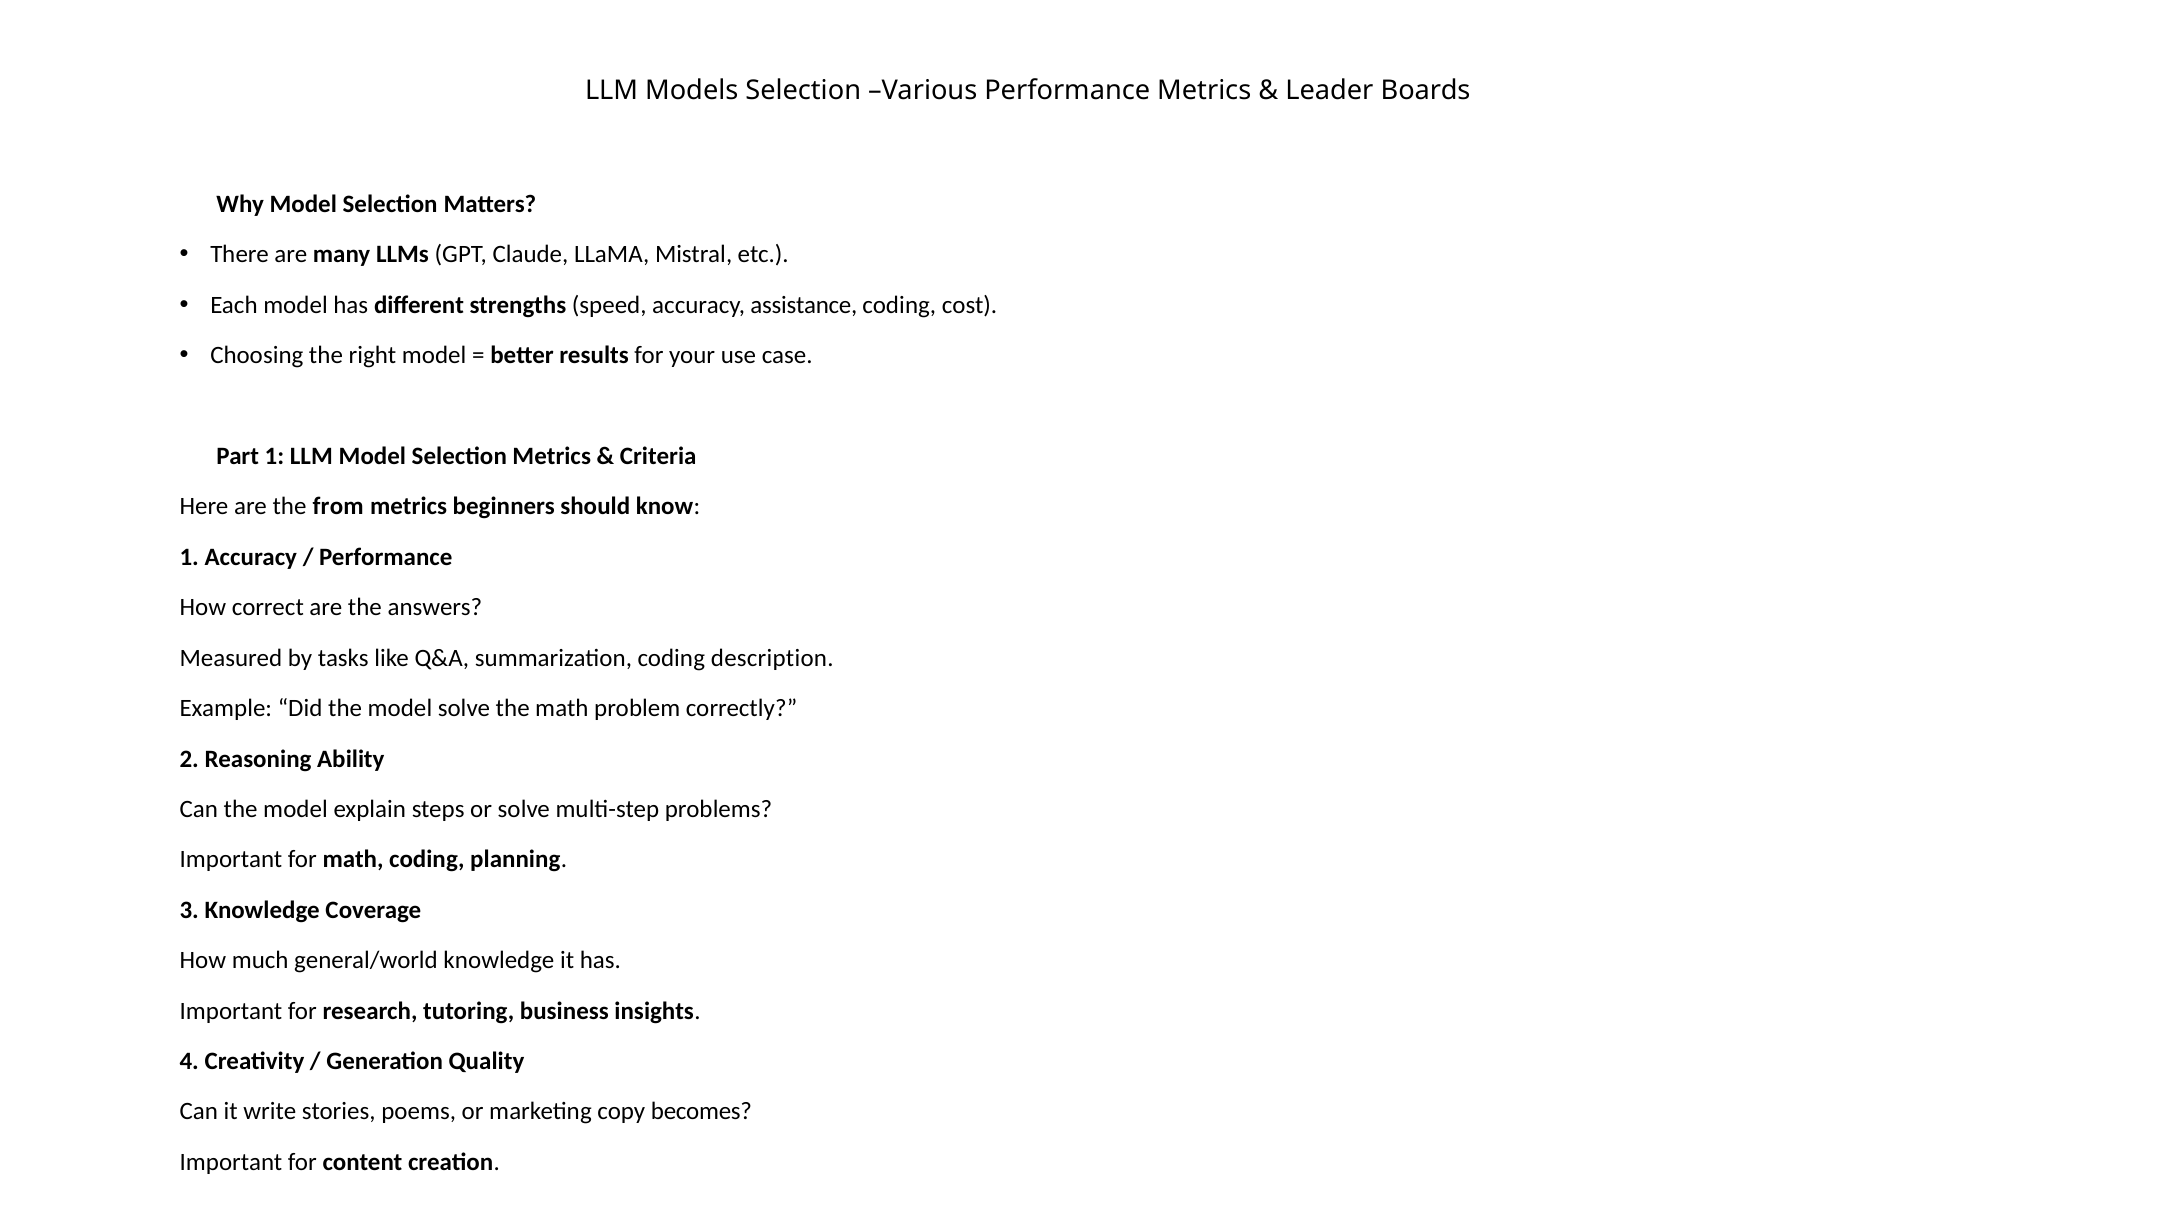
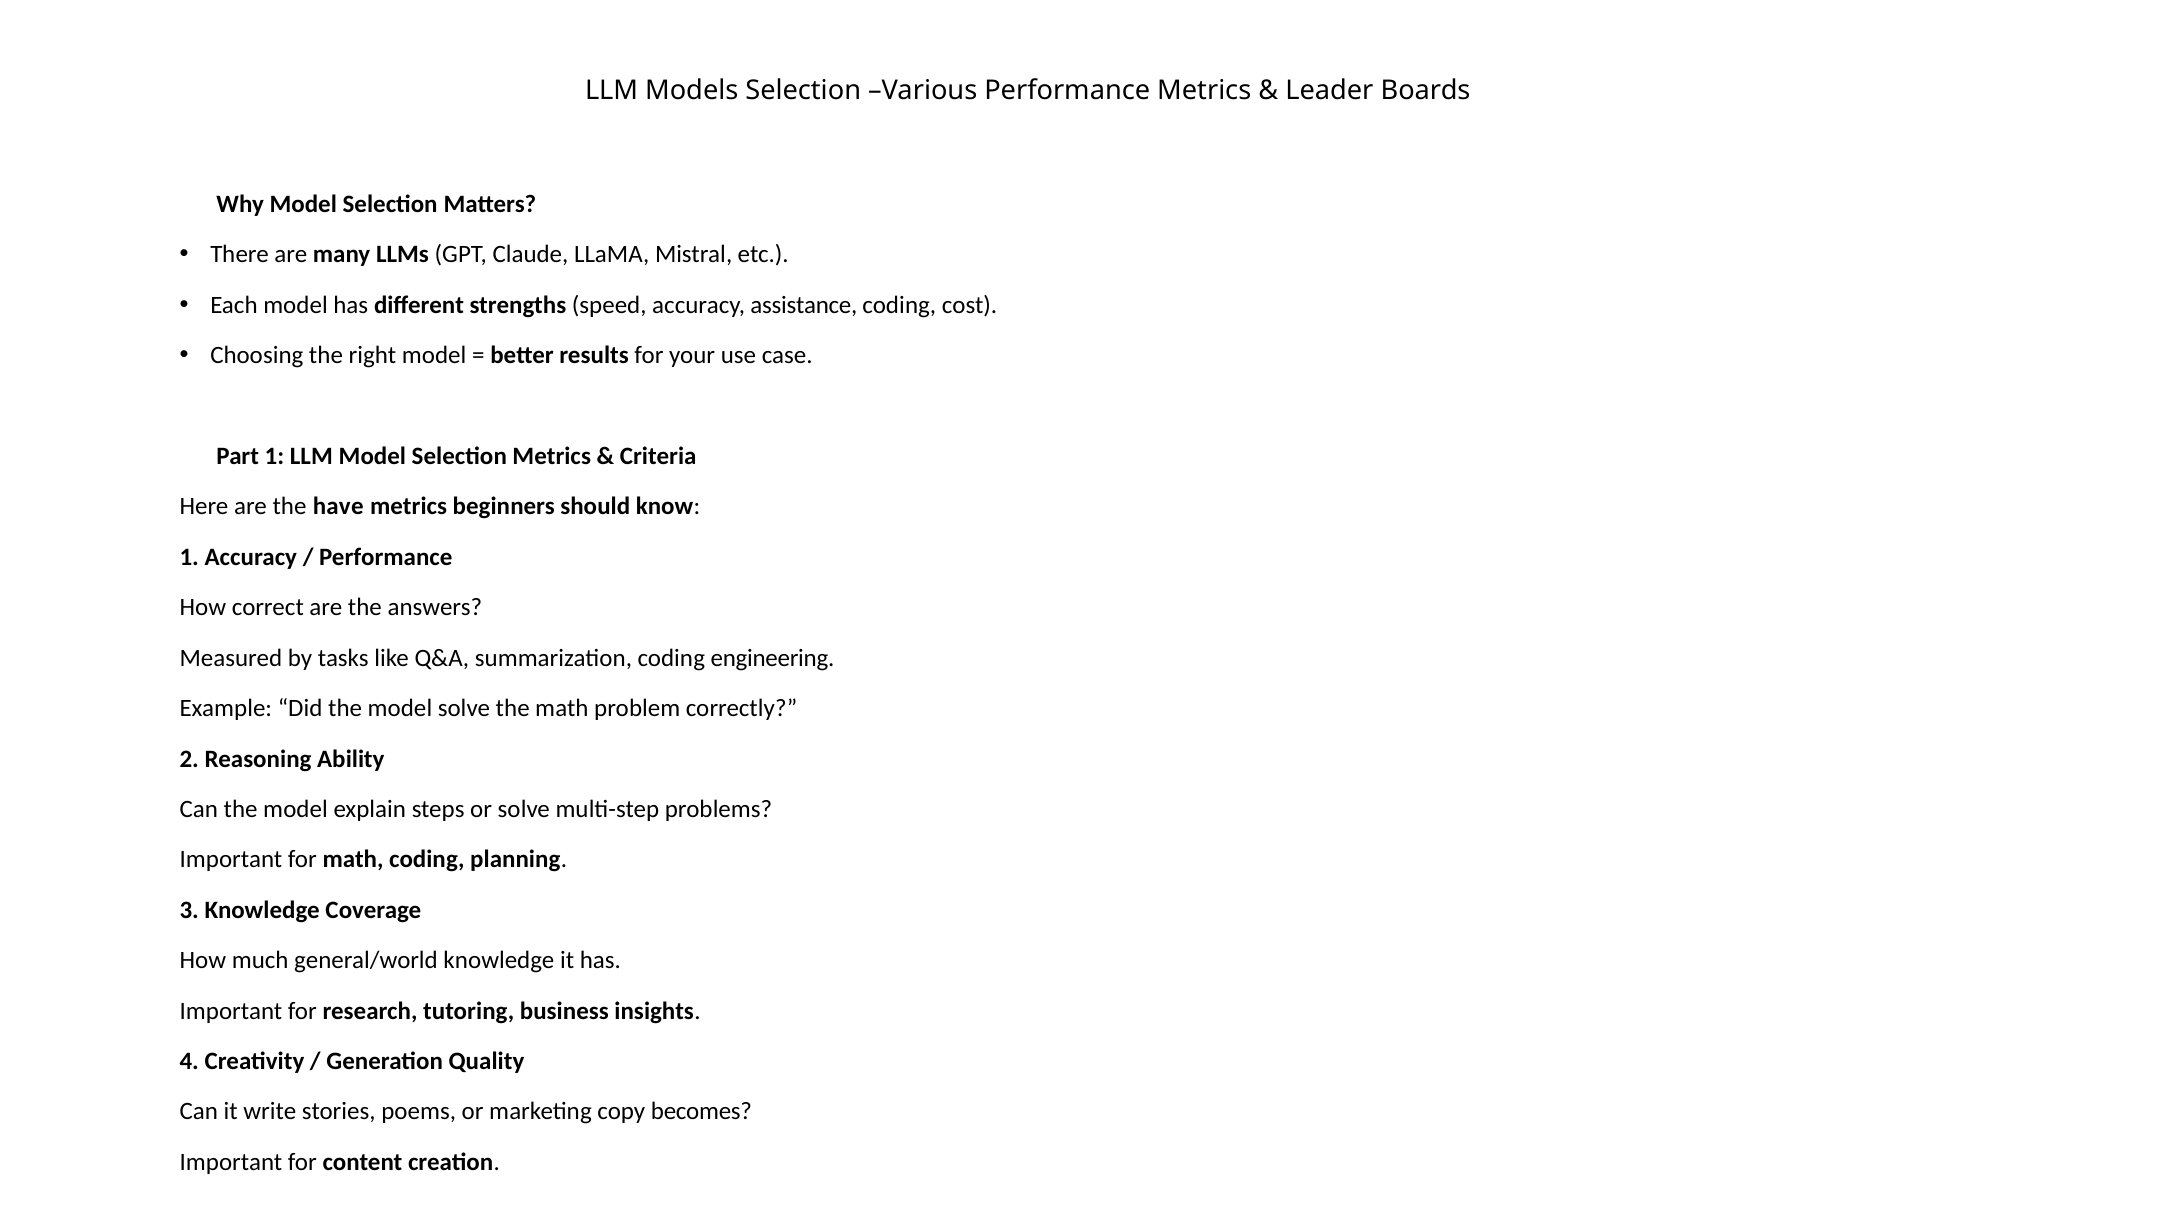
from: from -> have
description: description -> engineering
